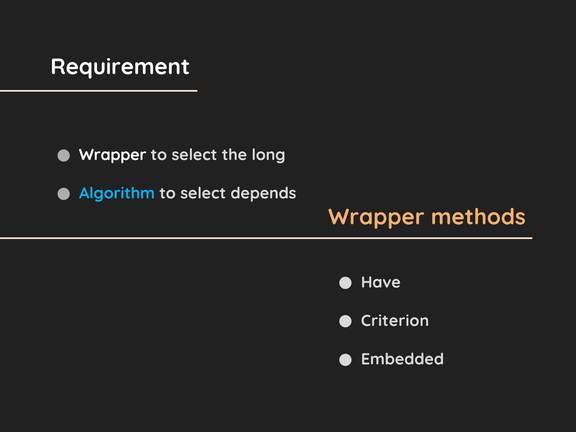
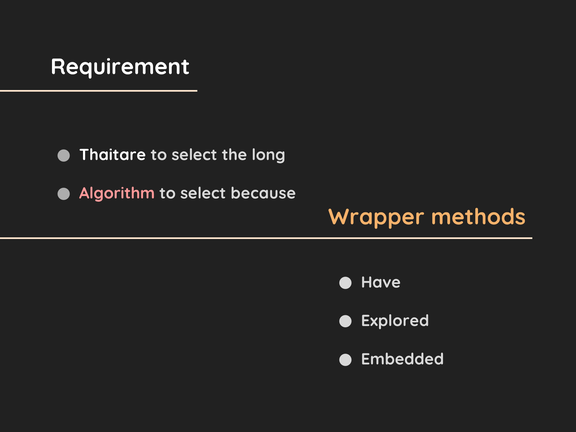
Wrapper at (113, 155): Wrapper -> Thaitare
Algorithm colour: light blue -> pink
depends: depends -> because
Criterion: Criterion -> Explored
